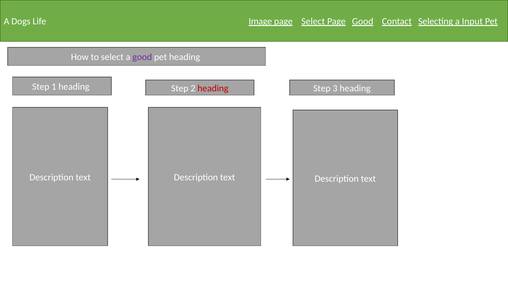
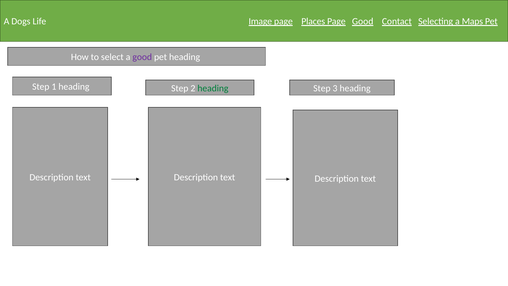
page Select: Select -> Places
Input: Input -> Maps
heading at (213, 88) colour: red -> green
